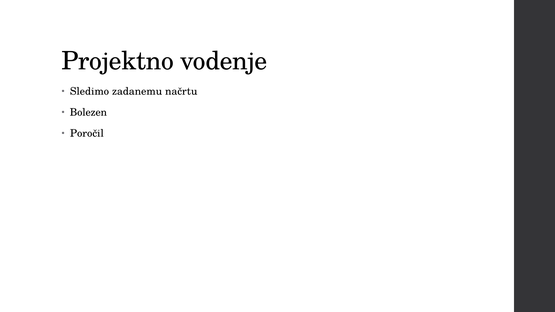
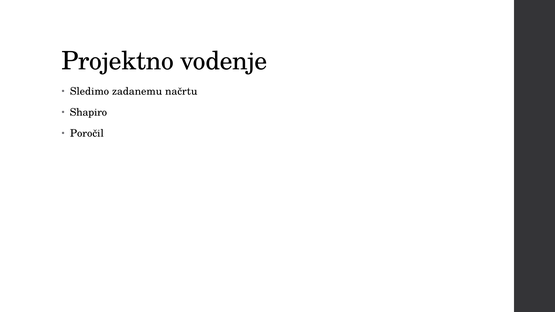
Bolezen: Bolezen -> Shapiro
